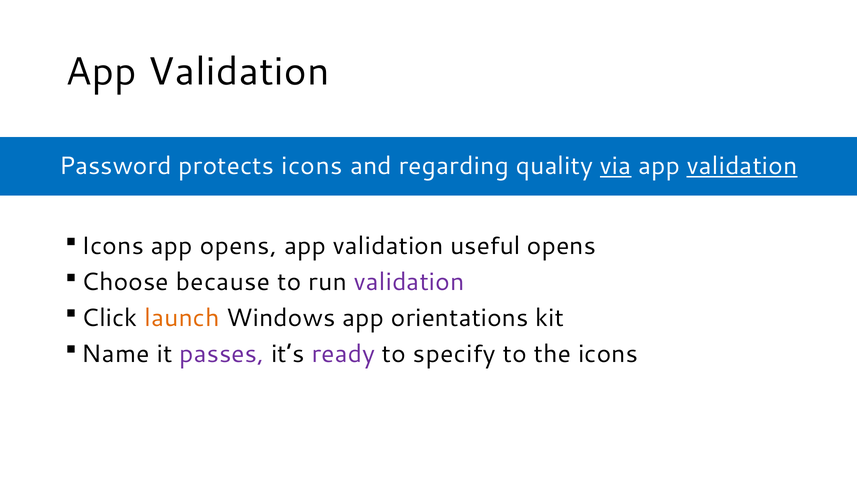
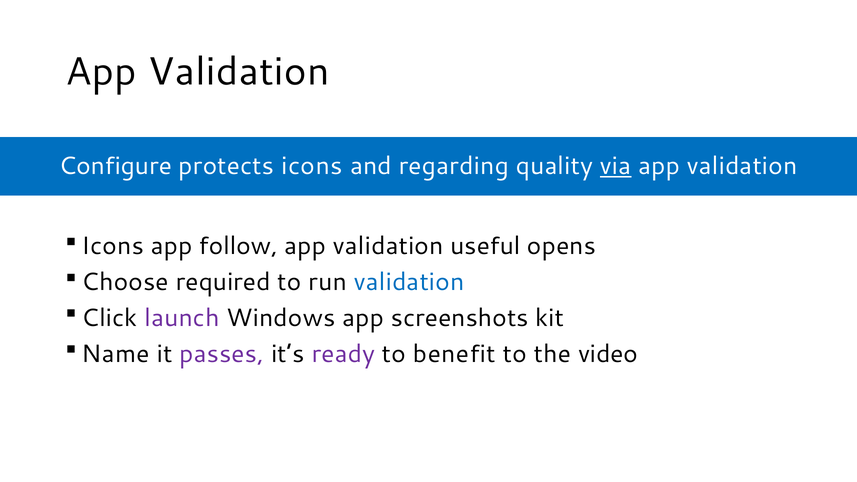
Password: Password -> Configure
validation at (742, 166) underline: present -> none
app opens: opens -> follow
because: because -> required
validation at (409, 282) colour: purple -> blue
launch colour: orange -> purple
orientations: orientations -> screenshots
specify: specify -> benefit
the icons: icons -> video
